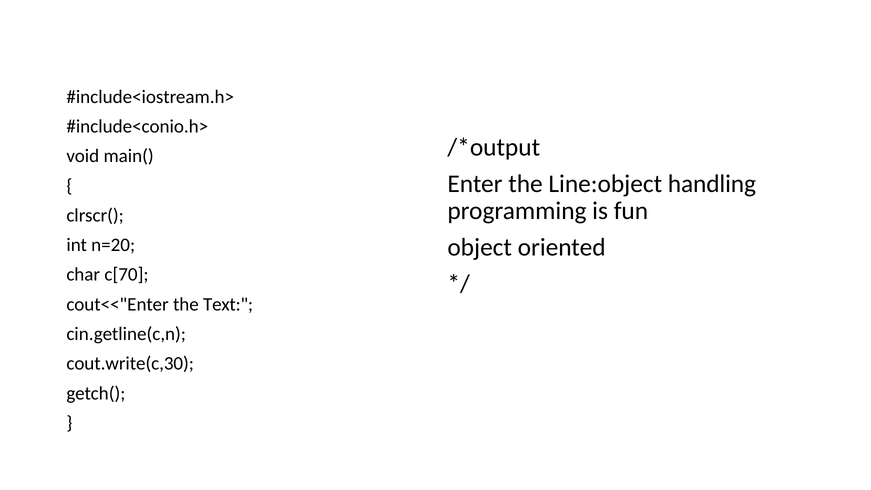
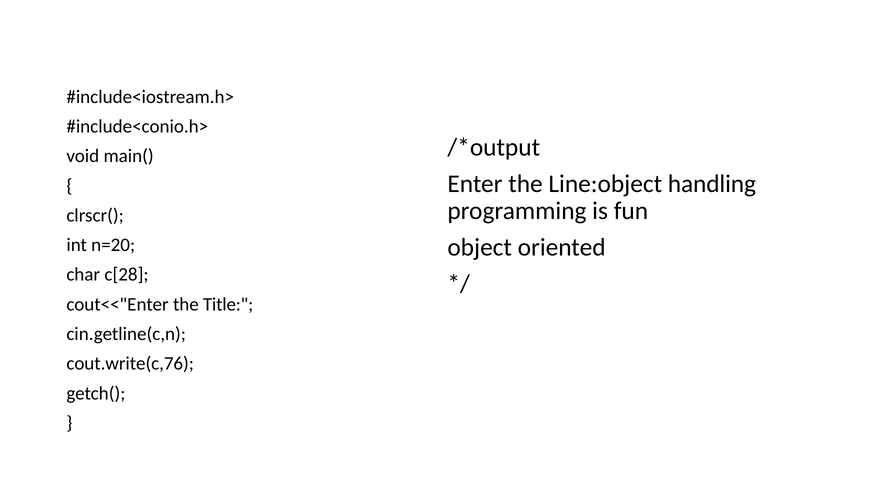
c[70: c[70 -> c[28
Text: Text -> Title
cout.write(c,30: cout.write(c,30 -> cout.write(c,76
